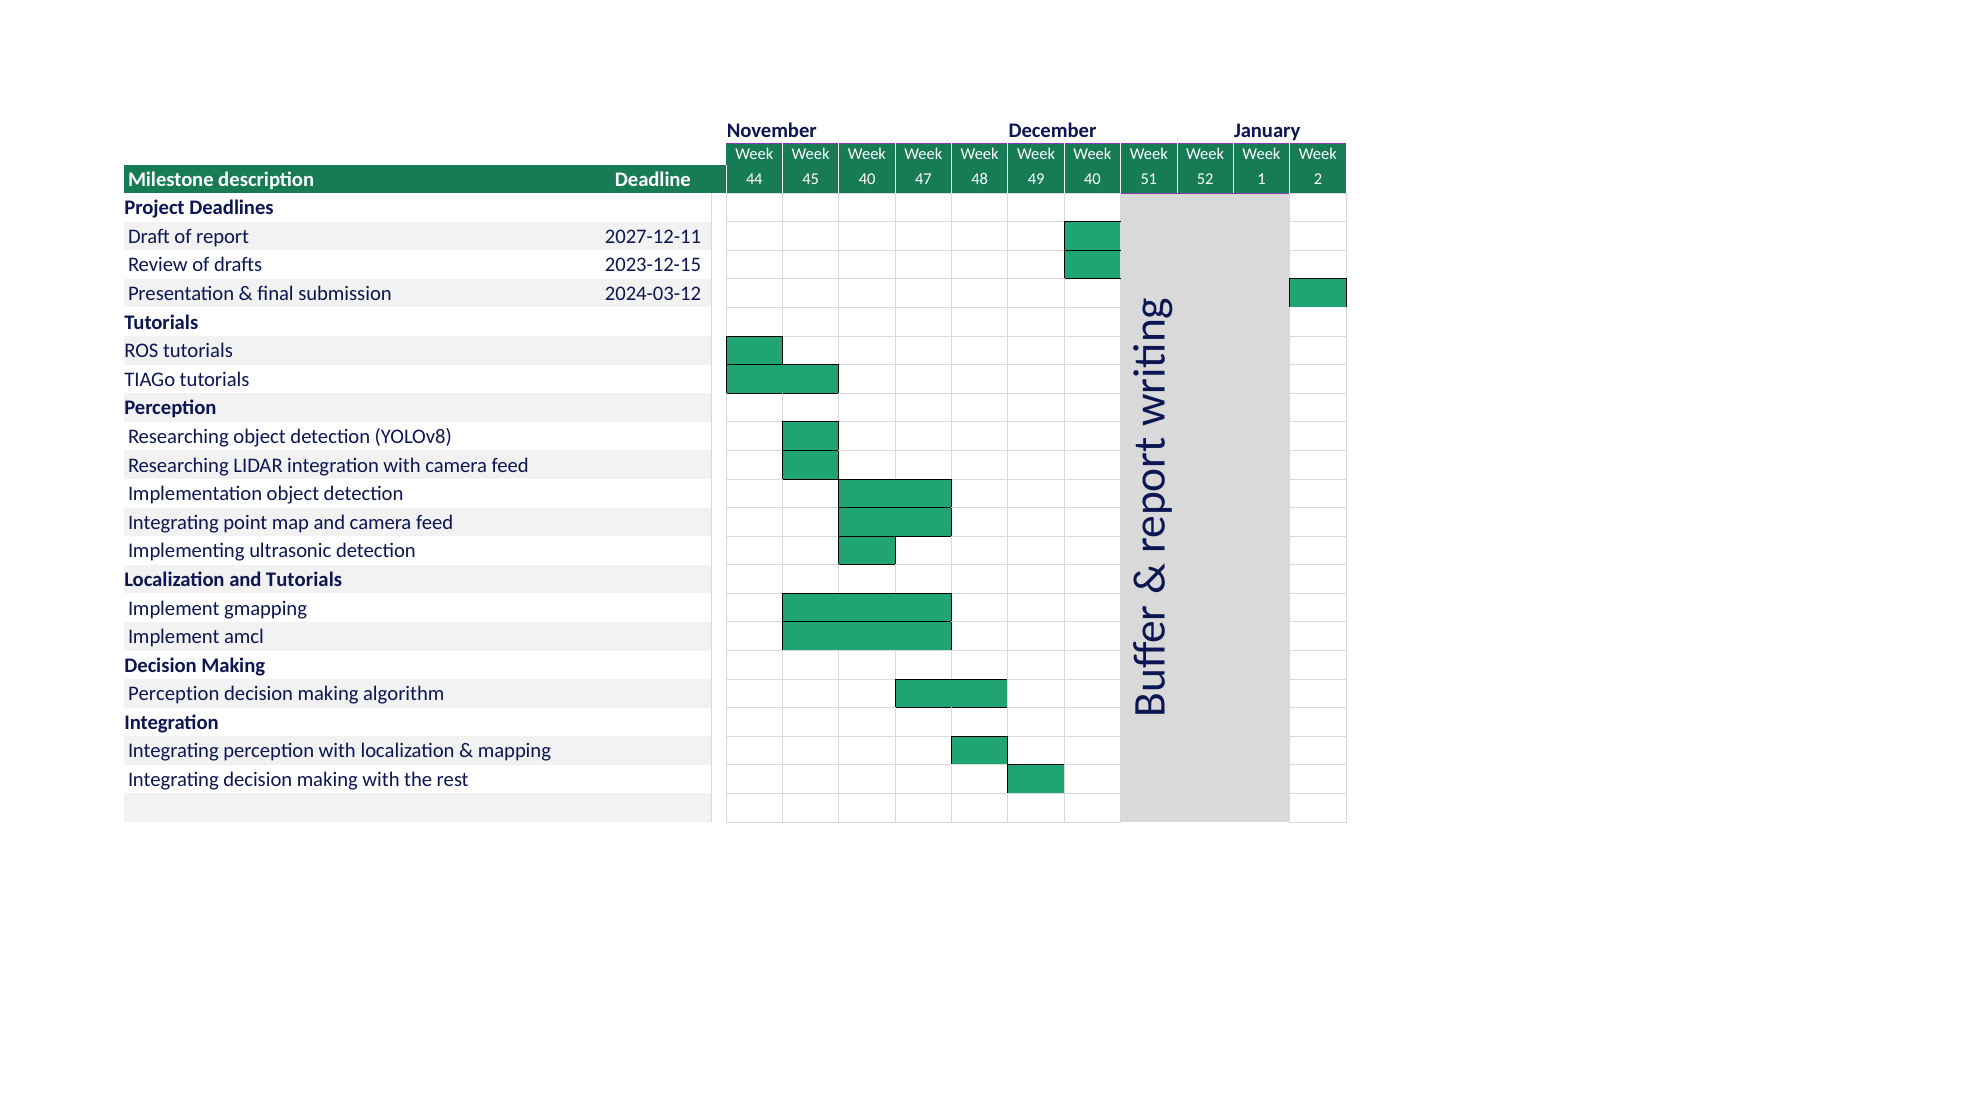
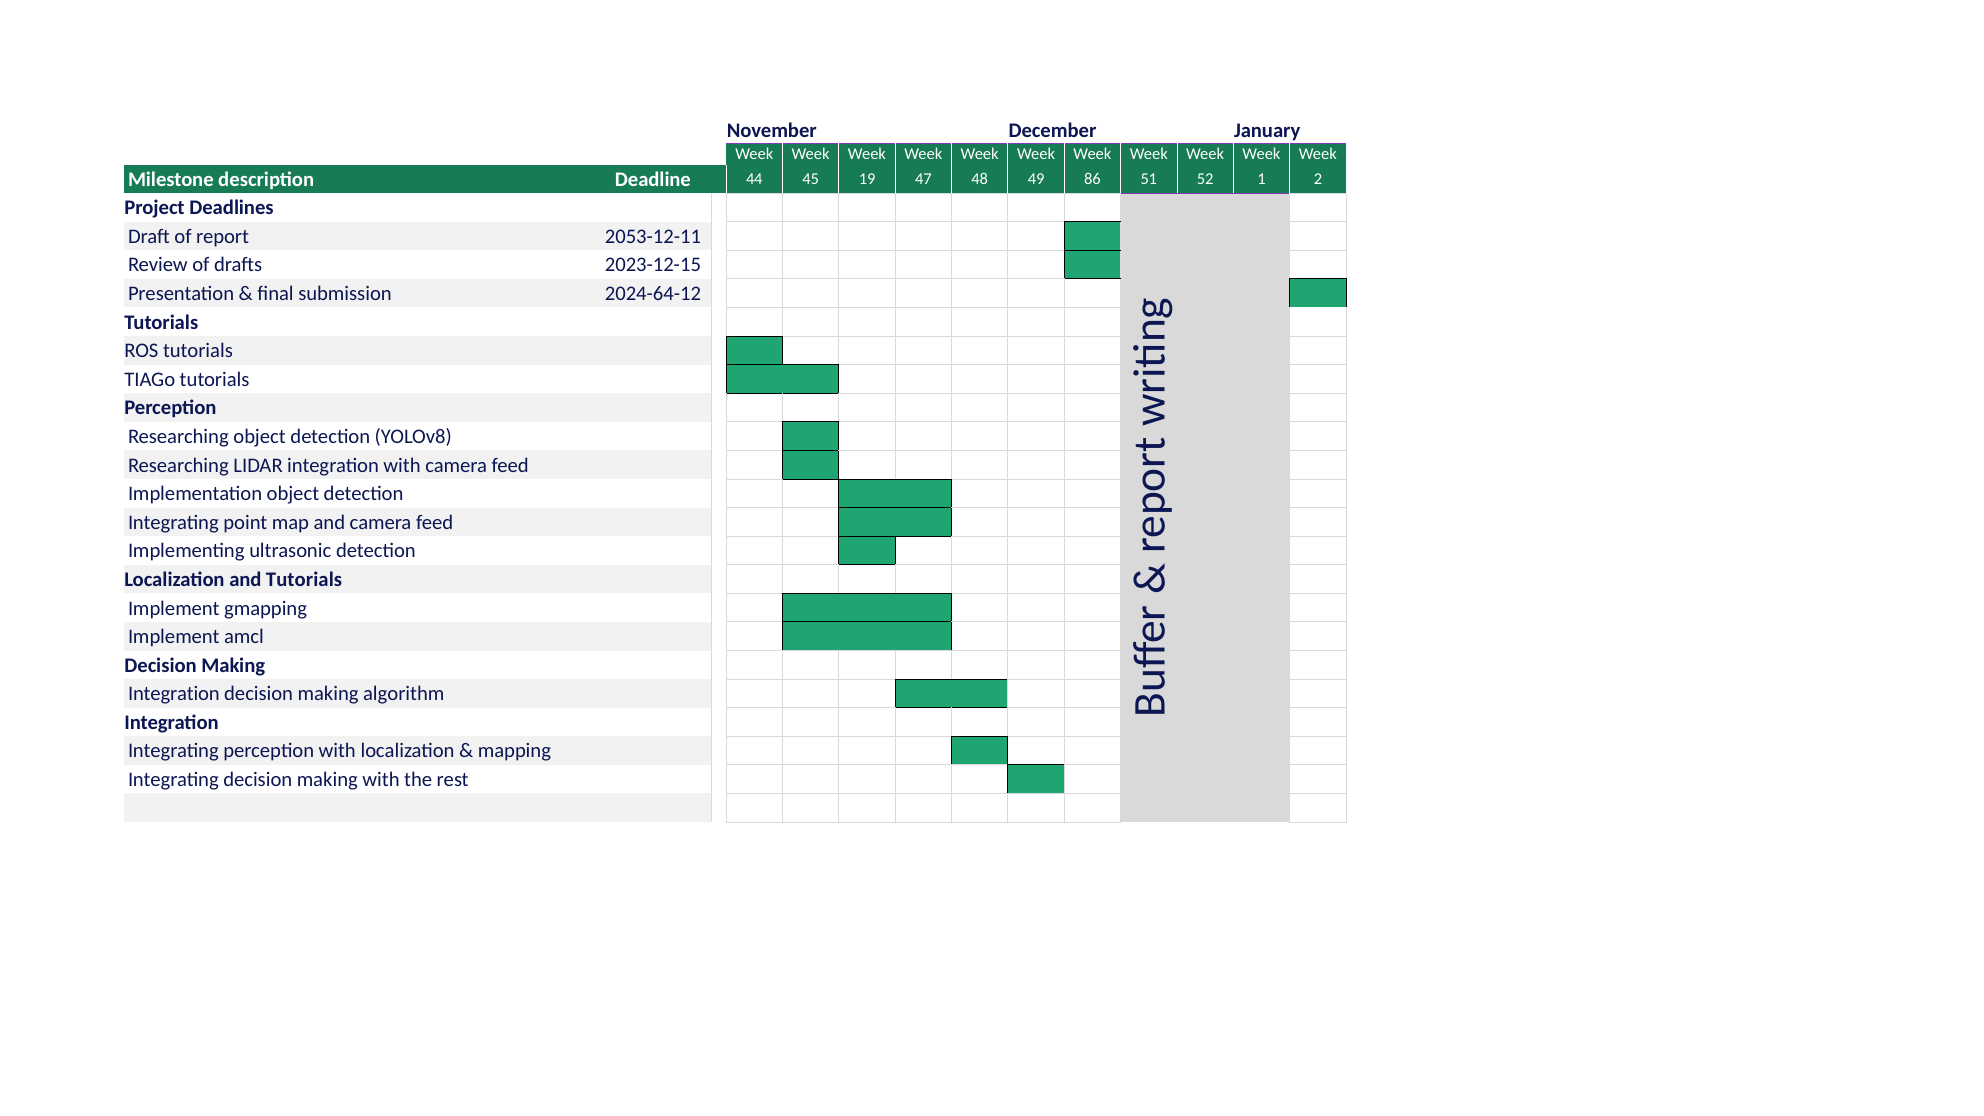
45 40: 40 -> 19
49 40: 40 -> 86
2027-12-11: 2027-12-11 -> 2053-12-11
2024-03-12: 2024-03-12 -> 2024-64-12
Perception at (174, 694): Perception -> Integration
